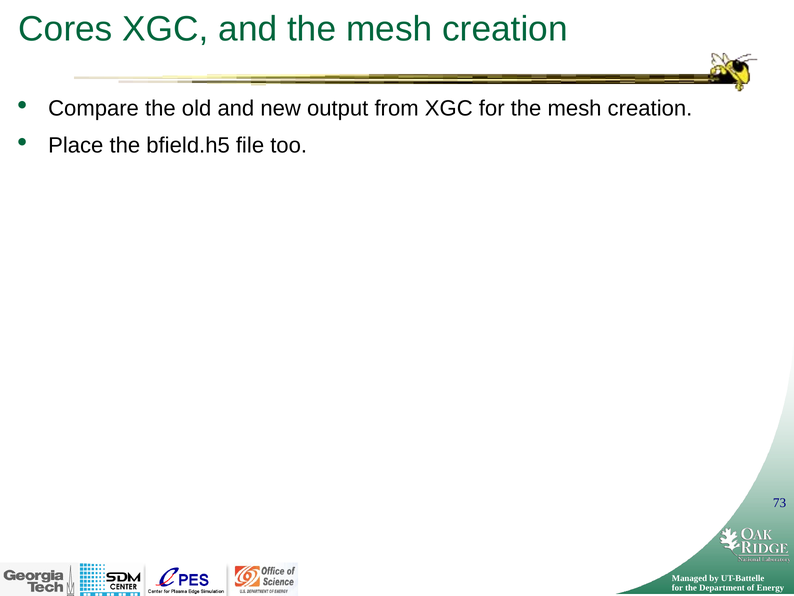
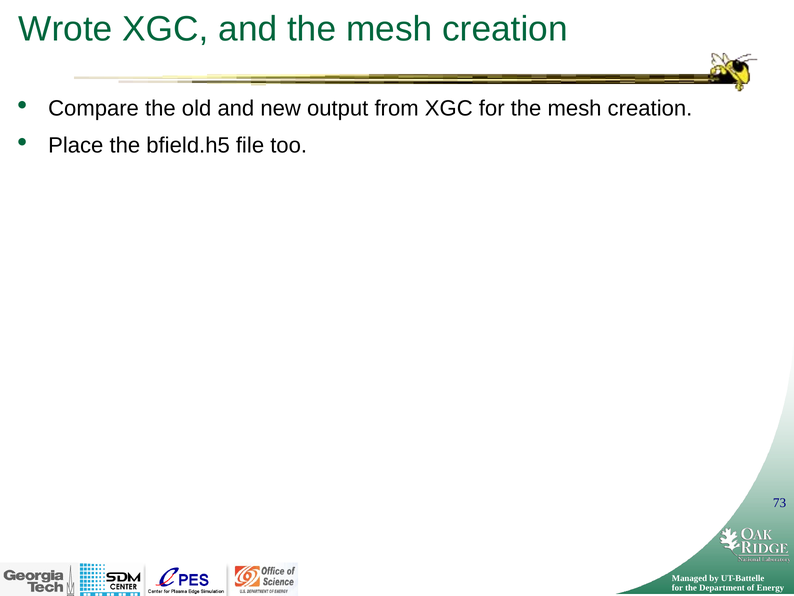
Cores: Cores -> Wrote
